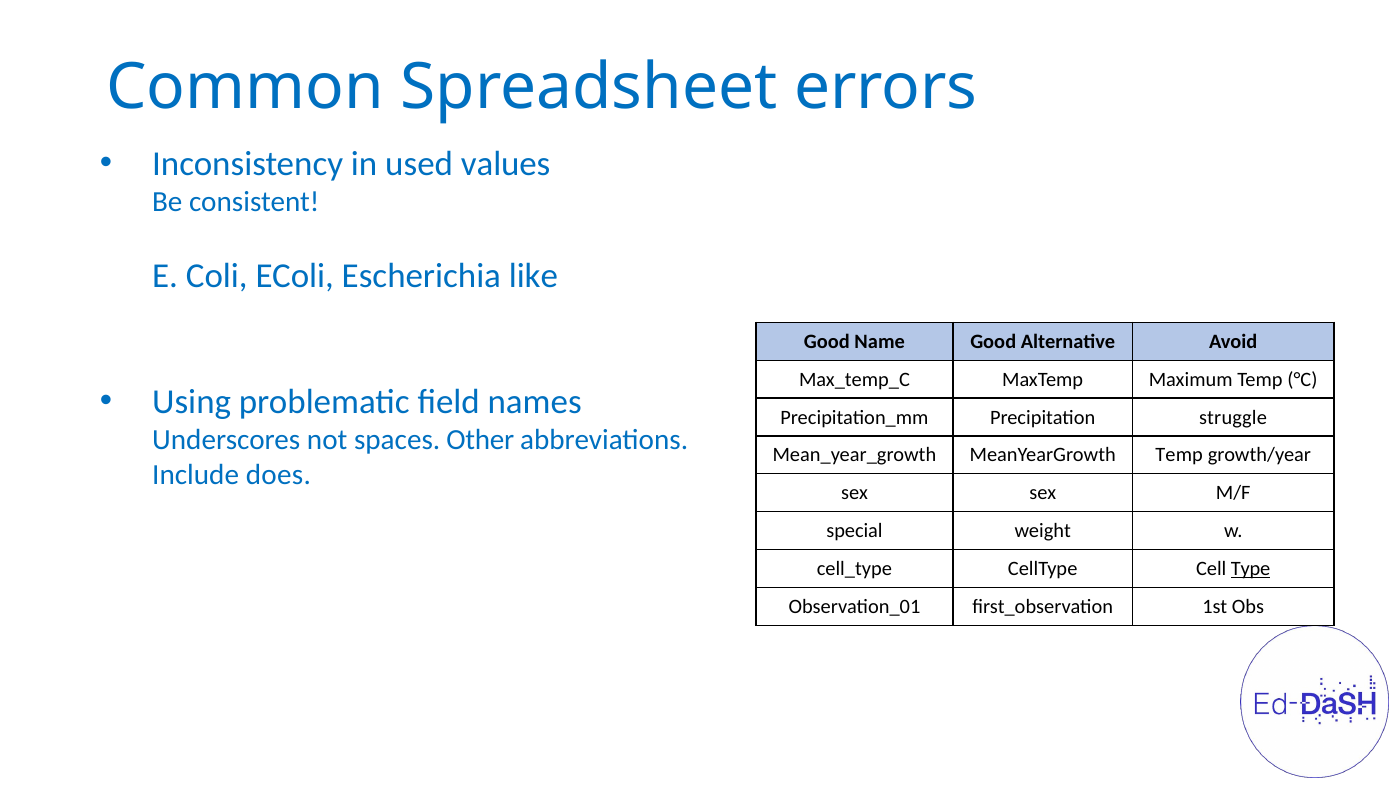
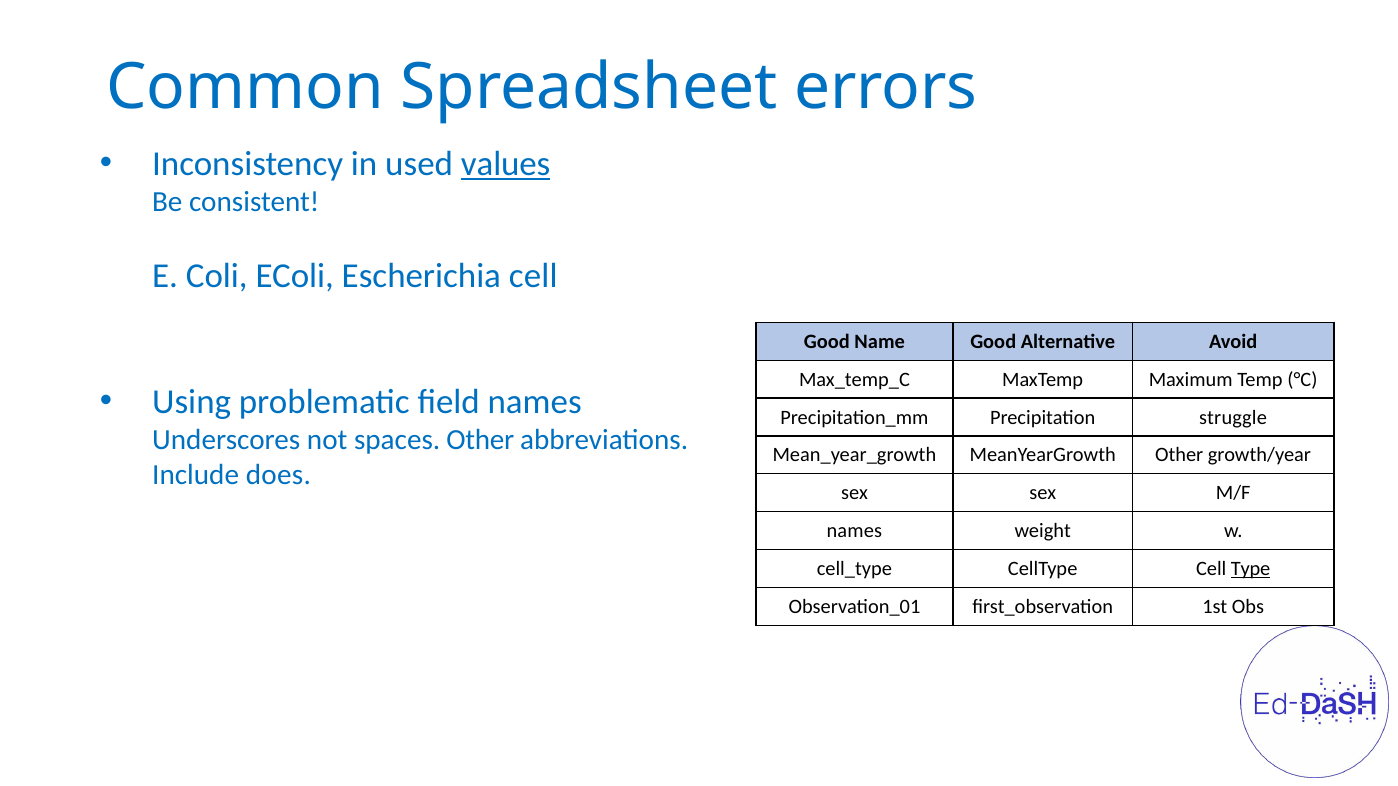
values underline: none -> present
Escherichia like: like -> cell
MeanYearGrowth Temp: Temp -> Other
special at (854, 531): special -> names
